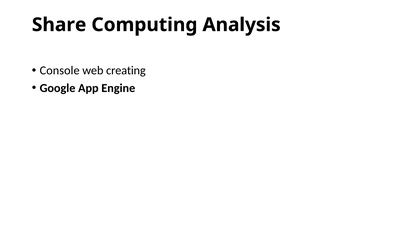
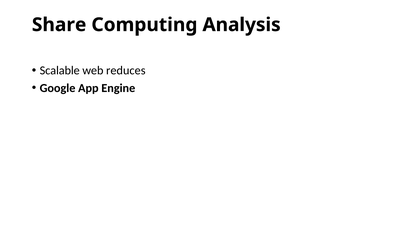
Console: Console -> Scalable
creating: creating -> reduces
